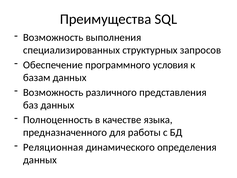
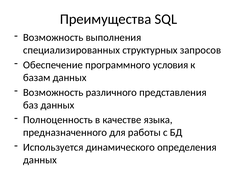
Реляционная: Реляционная -> Используется
